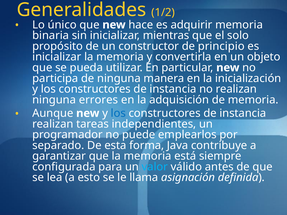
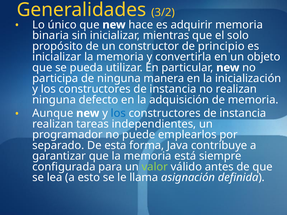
1/2: 1/2 -> 3/2
errores: errores -> defecto
valor colour: light blue -> light green
